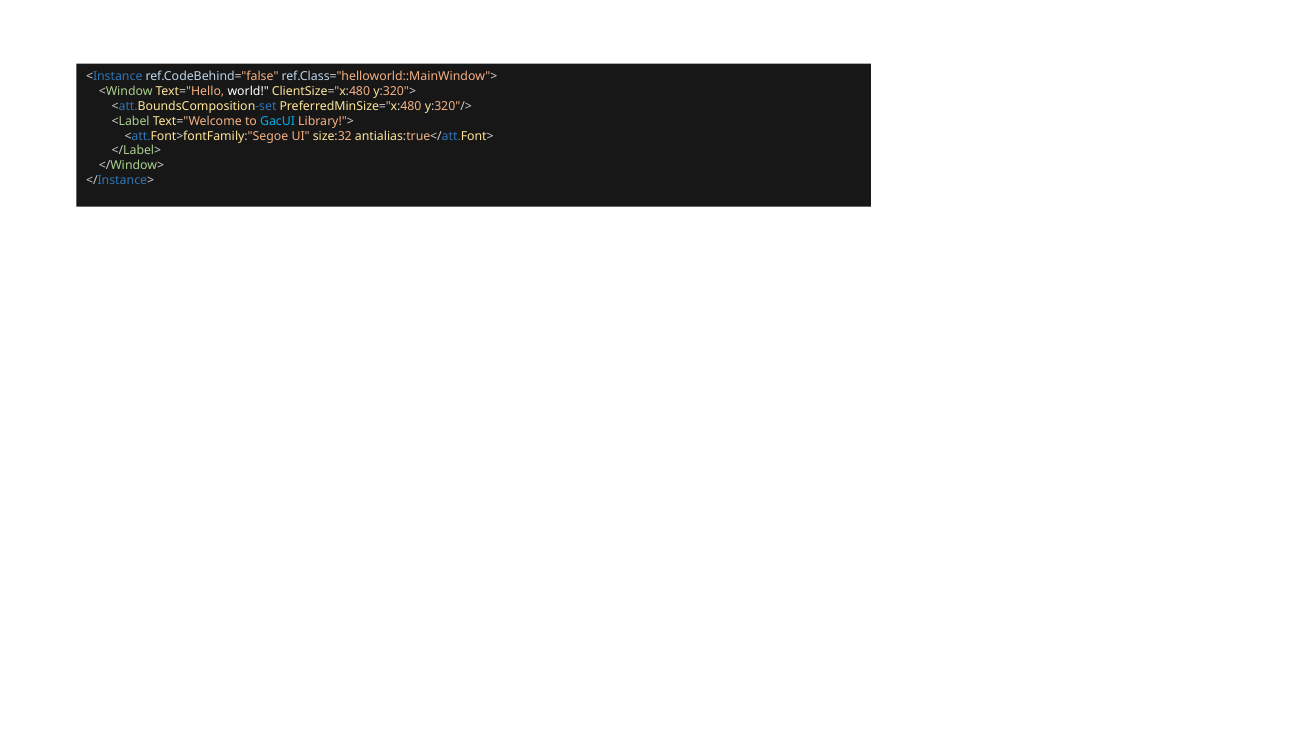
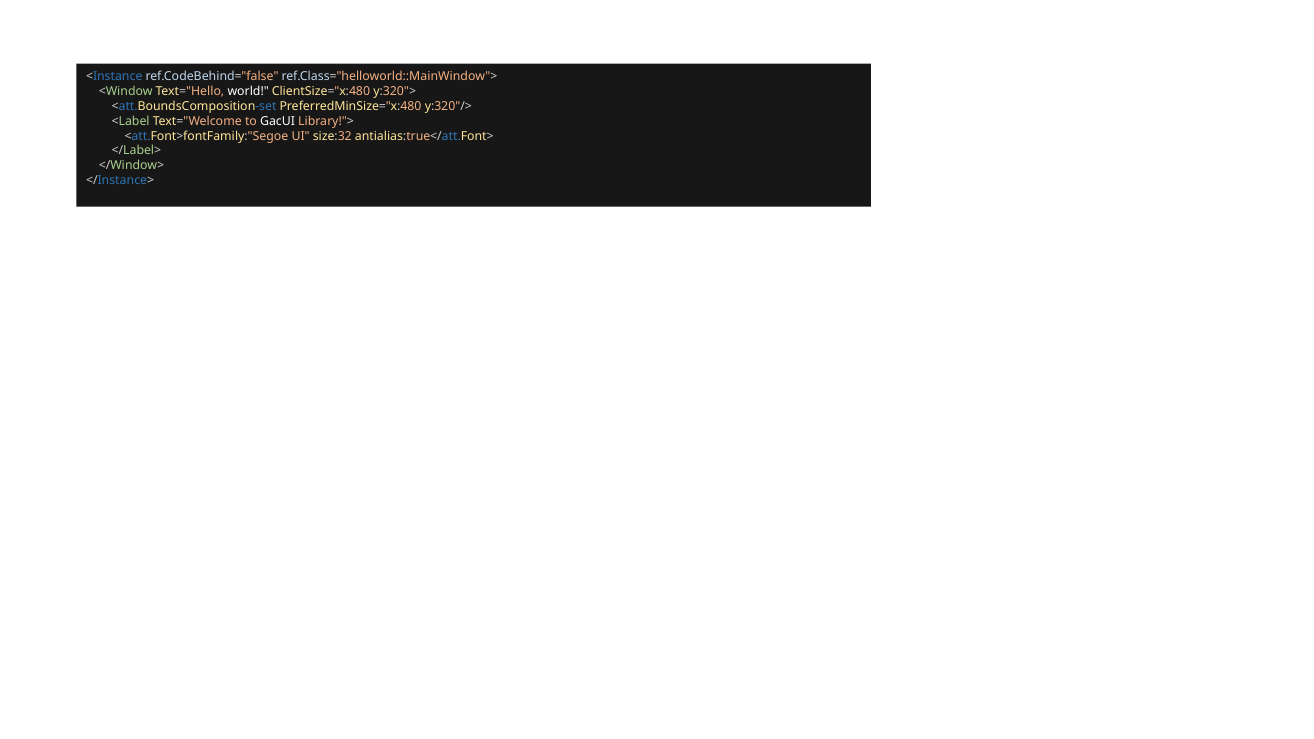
GacUI colour: light blue -> white
